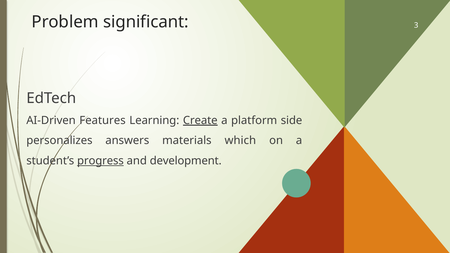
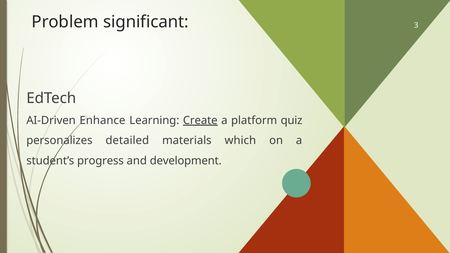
Features: Features -> Enhance
side: side -> quiz
answers: answers -> detailed
progress underline: present -> none
